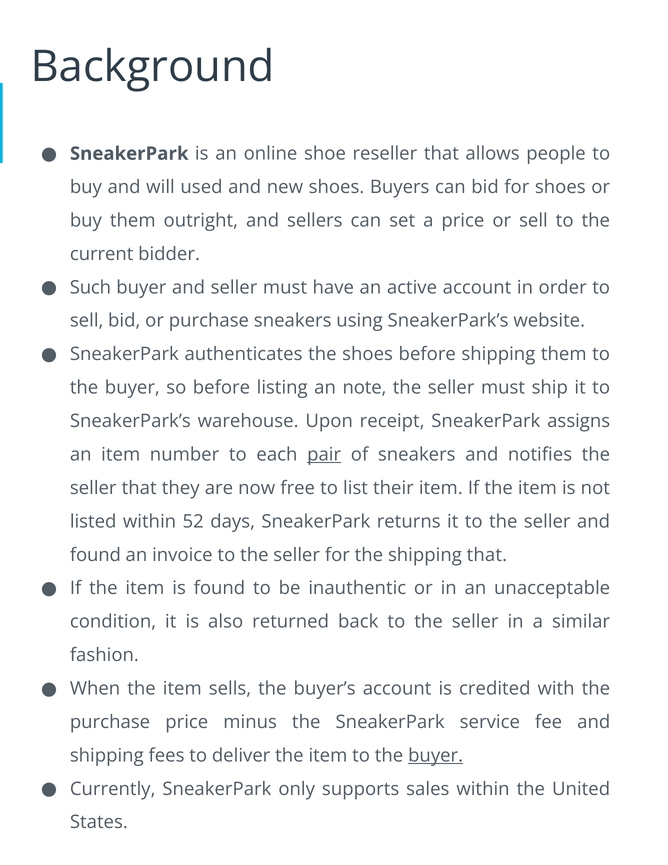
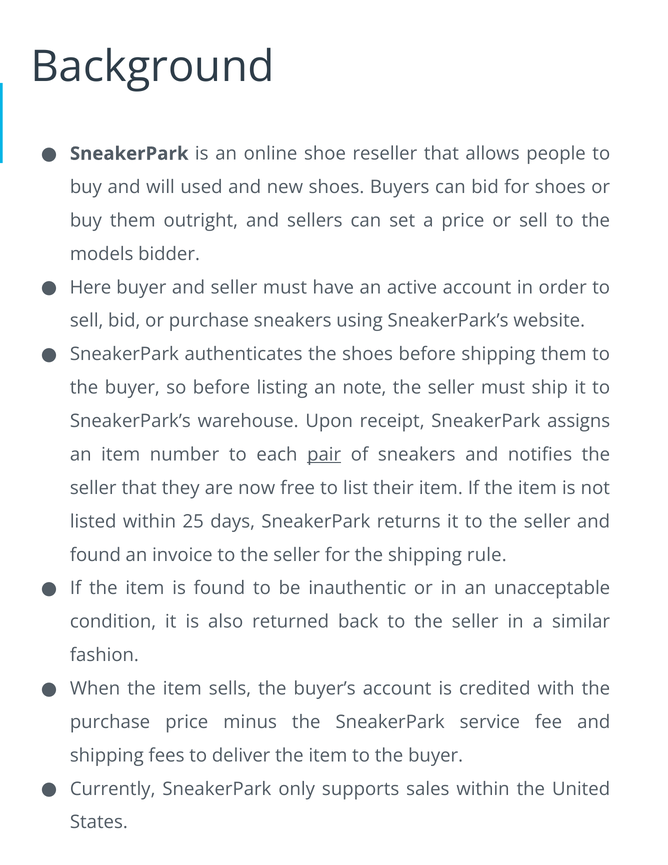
current: current -> models
Such: Such -> Here
52: 52 -> 25
shipping that: that -> rule
buyer at (436, 755) underline: present -> none
